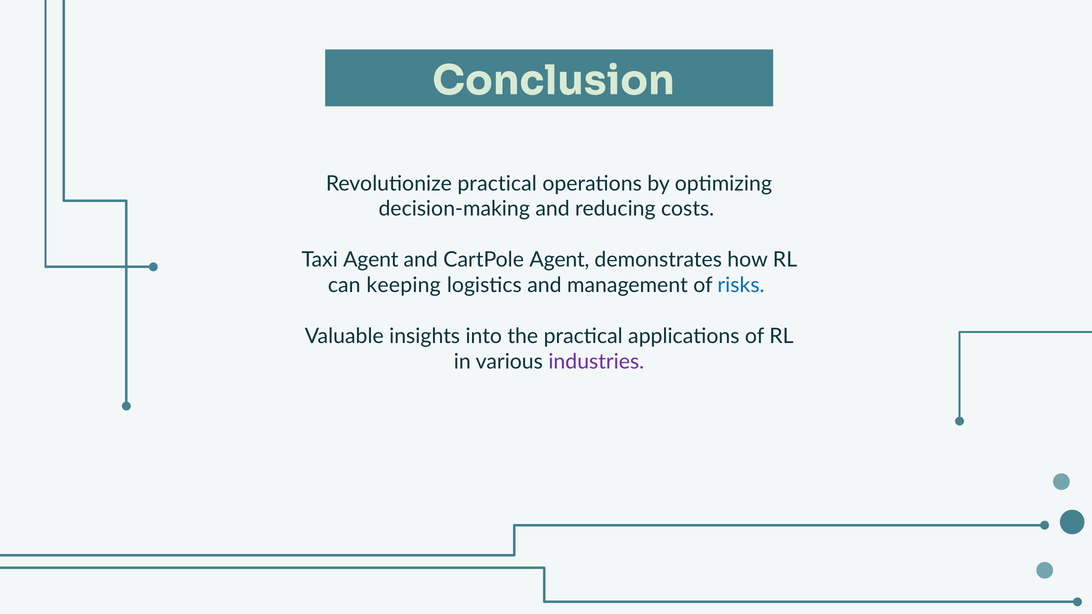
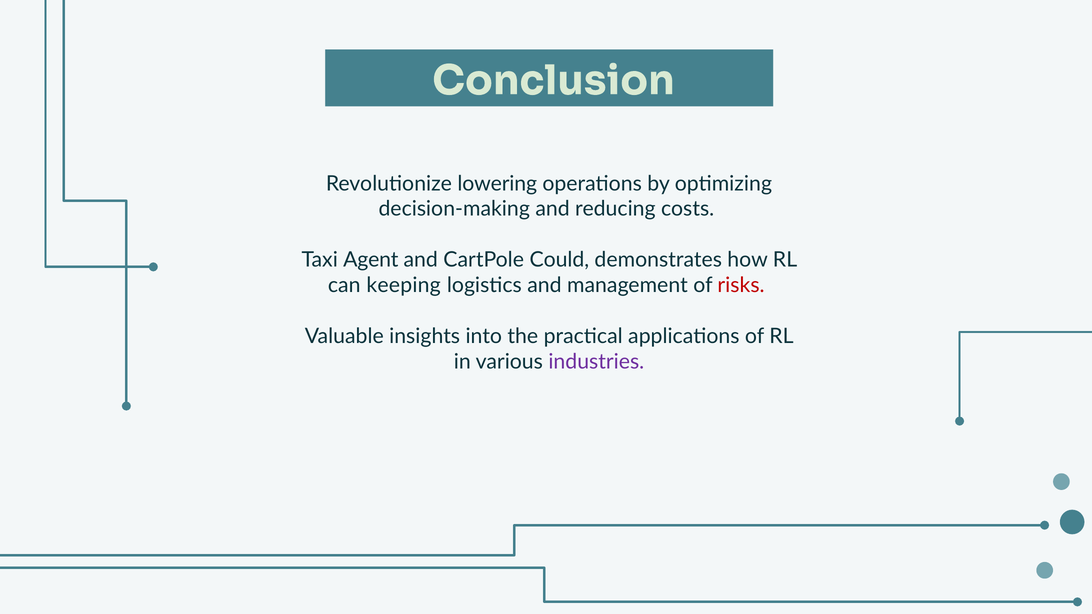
Revolutionize practical: practical -> lowering
CartPole Agent: Agent -> Could
risks colour: blue -> red
